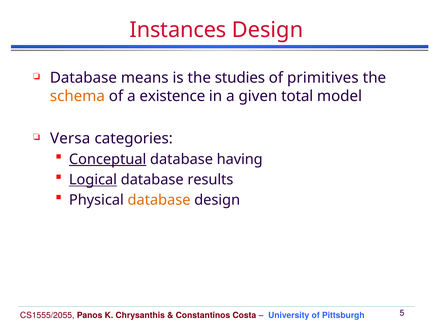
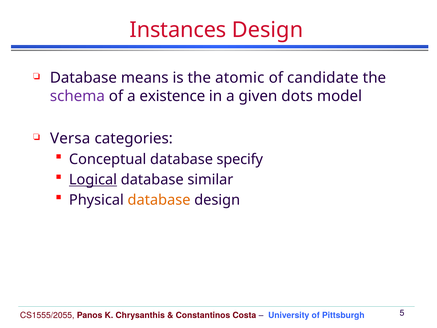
studies: studies -> atomic
primitives: primitives -> candidate
schema colour: orange -> purple
total: total -> dots
Conceptual underline: present -> none
having: having -> specify
results: results -> similar
